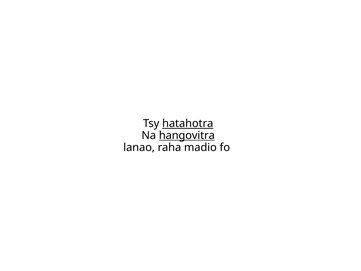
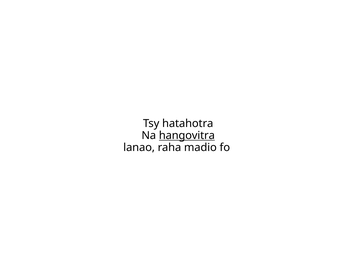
hatahotra underline: present -> none
